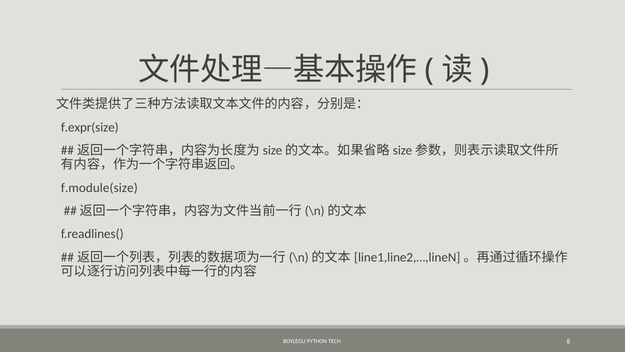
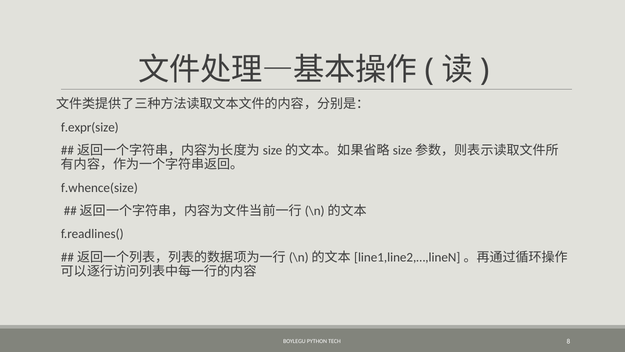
f.module(size: f.module(size -> f.whence(size
